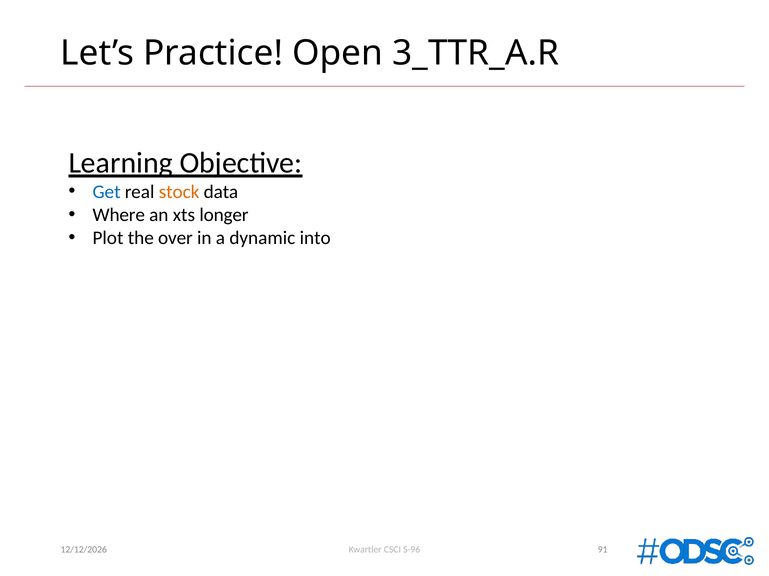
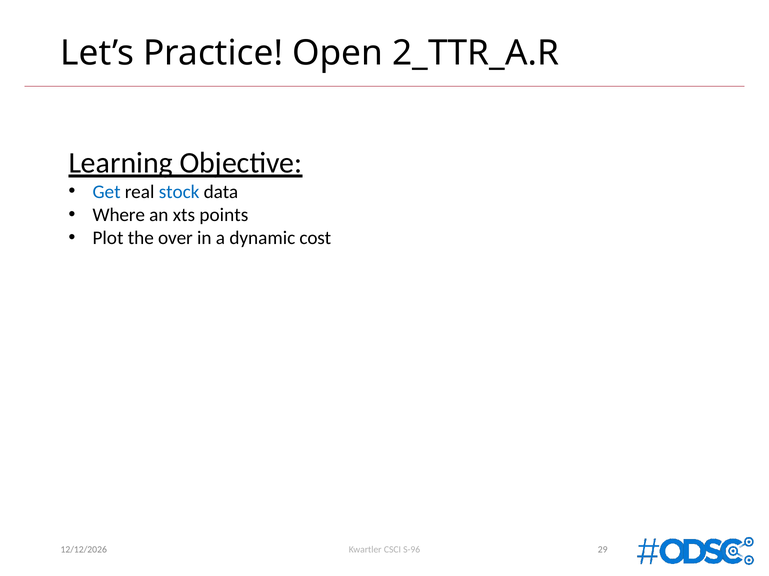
3_TTR_A.R: 3_TTR_A.R -> 2_TTR_A.R
stock colour: orange -> blue
longer: longer -> points
into: into -> cost
91: 91 -> 29
